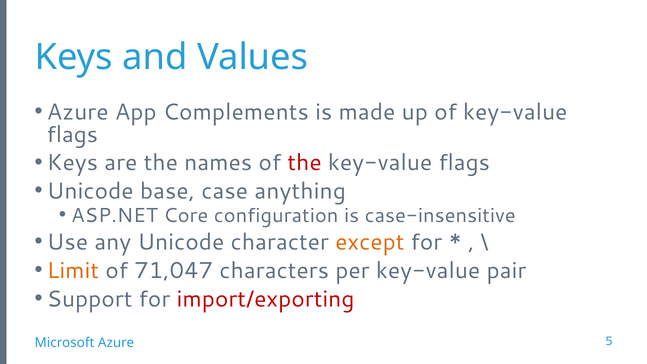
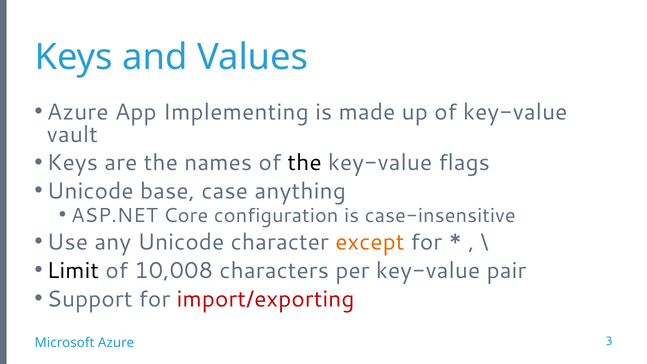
Complements: Complements -> Implementing
flags at (72, 135): flags -> vault
the at (305, 163) colour: red -> black
Limit colour: orange -> black
71,047: 71,047 -> 10,008
5: 5 -> 3
